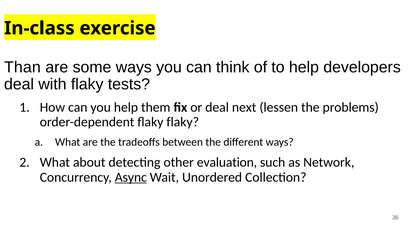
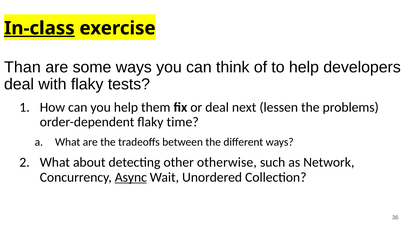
In-class underline: none -> present
flaky flaky: flaky -> time
evaluation: evaluation -> otherwise
